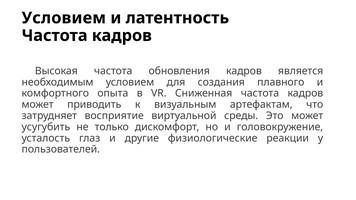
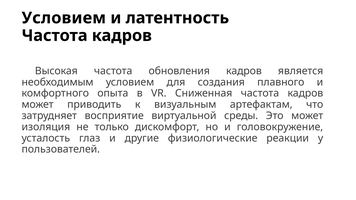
усугубить: усугубить -> изоляция
